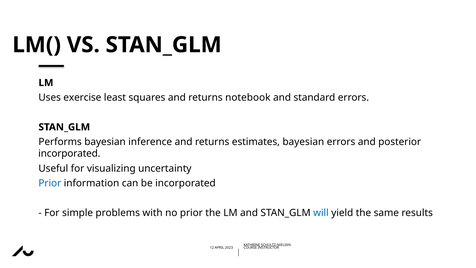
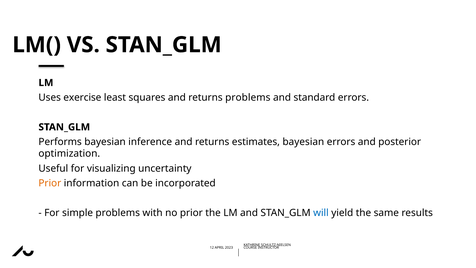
returns notebook: notebook -> problems
incorporated at (69, 154): incorporated -> optimization
Prior at (50, 183) colour: blue -> orange
